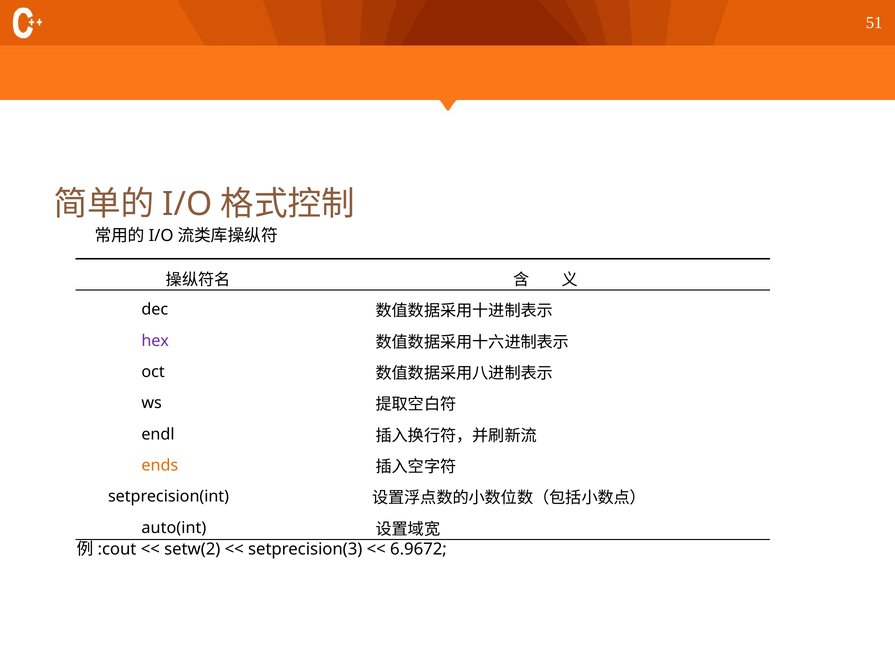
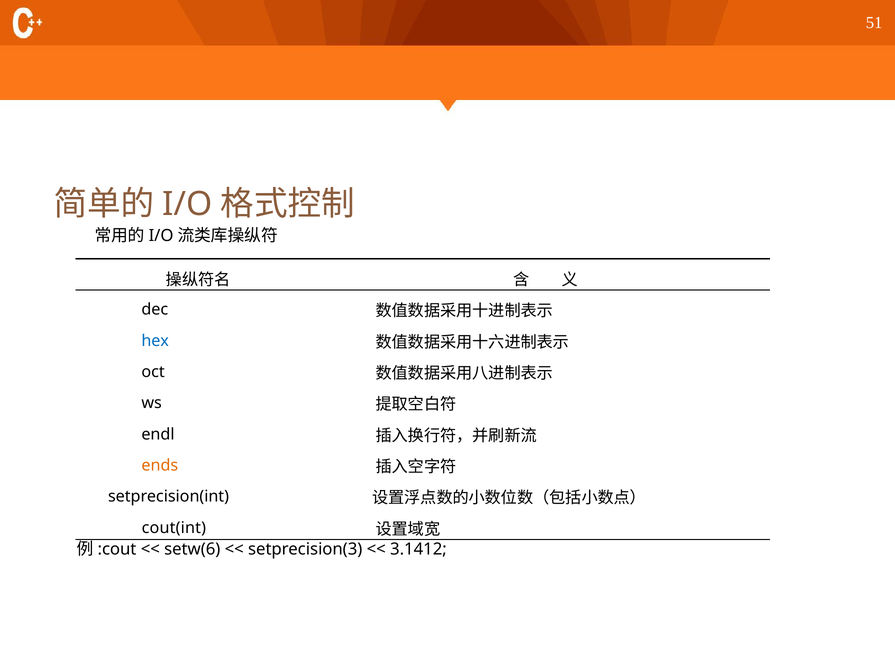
hex colour: purple -> blue
auto(int: auto(int -> cout(int
setw(2: setw(2 -> setw(6
6.9672: 6.9672 -> 3.1412
